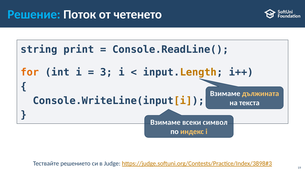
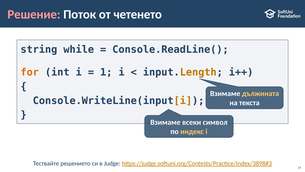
Решение colour: light blue -> pink
print: print -> while
3: 3 -> 1
